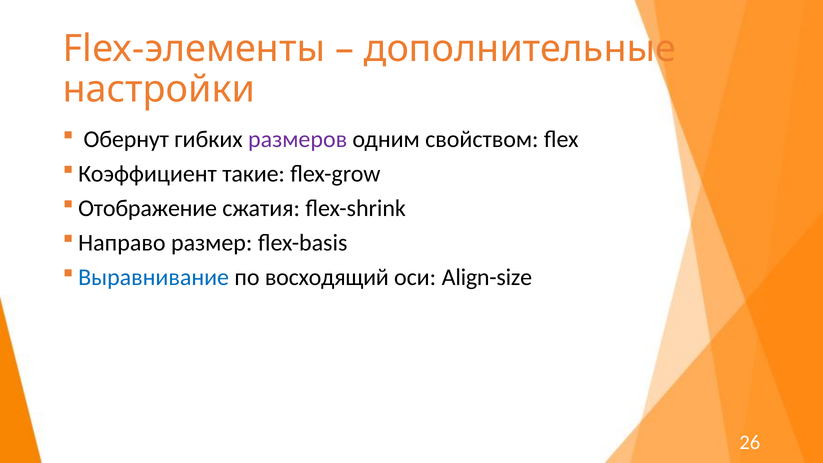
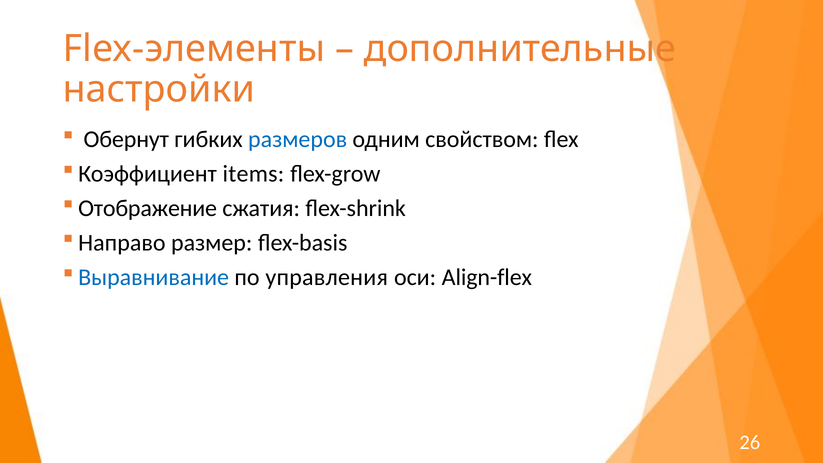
размеров colour: purple -> blue
такие: такие -> items
восходящий: восходящий -> управления
Align-size: Align-size -> Align-flex
